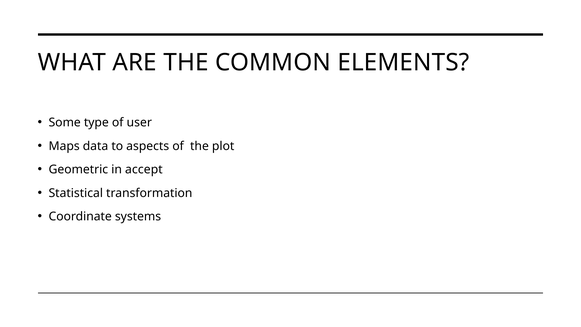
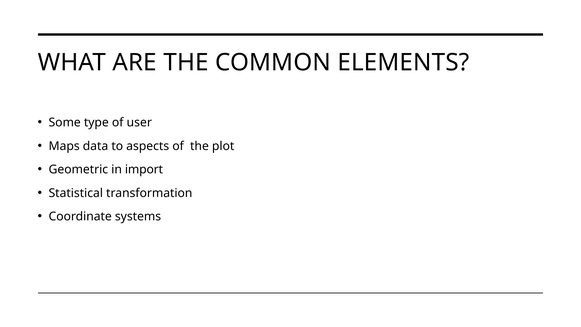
accept: accept -> import
